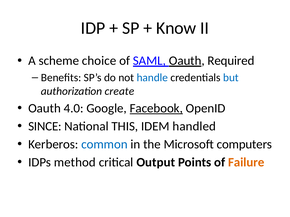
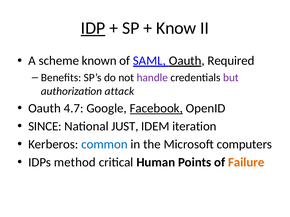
IDP underline: none -> present
choice: choice -> known
handle colour: blue -> purple
but colour: blue -> purple
create: create -> attack
4.0: 4.0 -> 4.7
THIS: THIS -> JUST
handled: handled -> iteration
Output: Output -> Human
